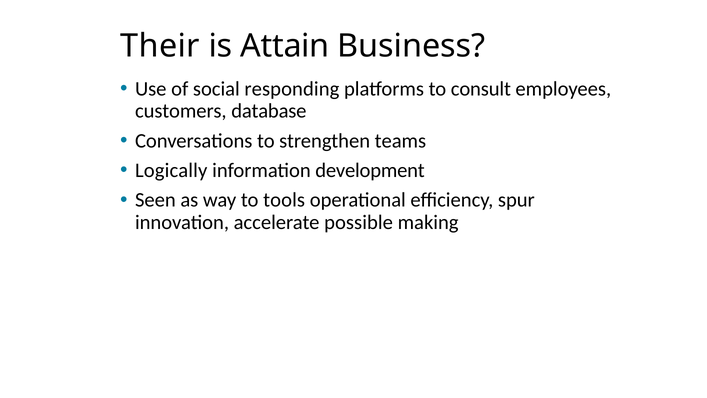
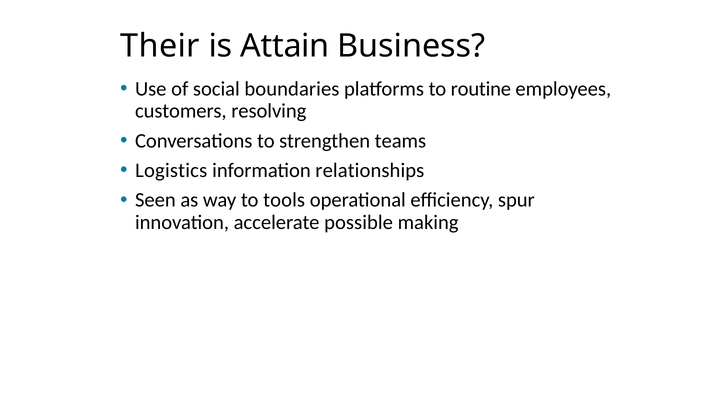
responding: responding -> boundaries
consult: consult -> routine
database: database -> resolving
Logically: Logically -> Logistics
development: development -> relationships
